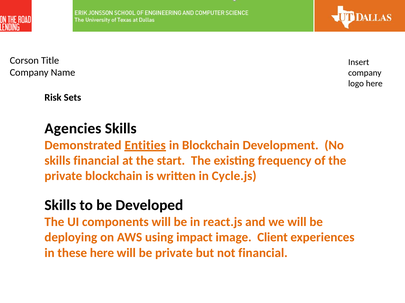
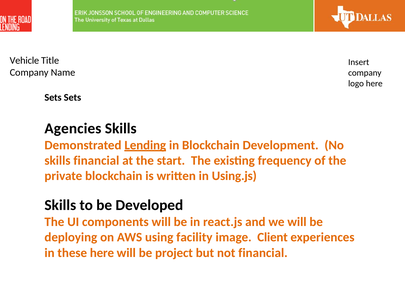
Corson: Corson -> Vehicle
Risk at (53, 98): Risk -> Sets
Entities: Entities -> Lending
Cycle.js: Cycle.js -> Using.js
impact: impact -> facility
be private: private -> project
